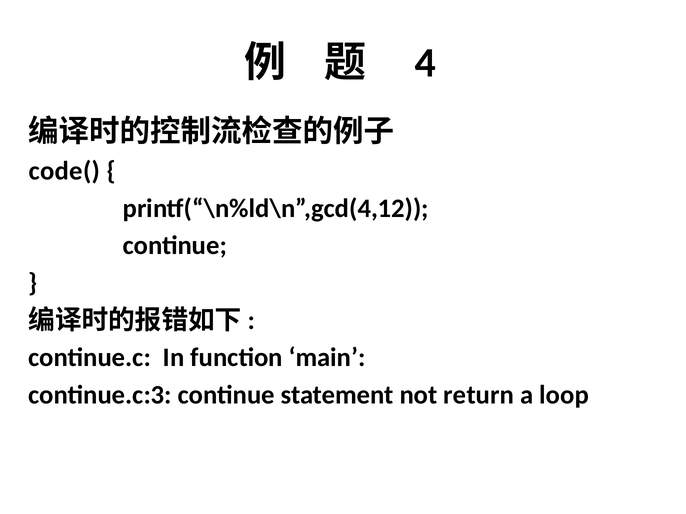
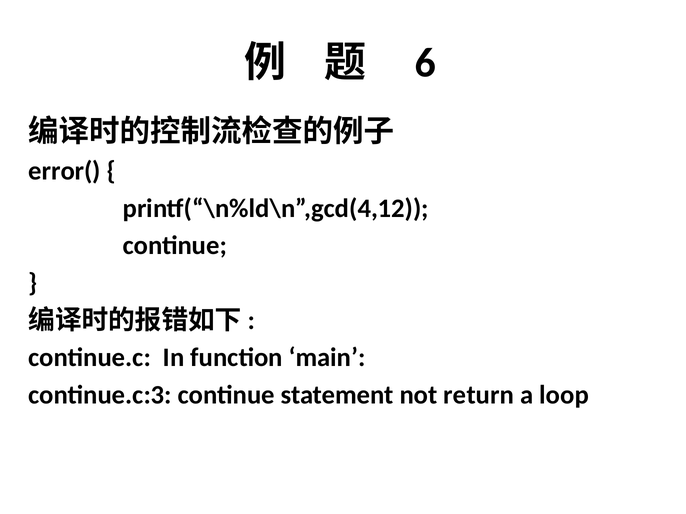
4: 4 -> 6
code(: code( -> error(
